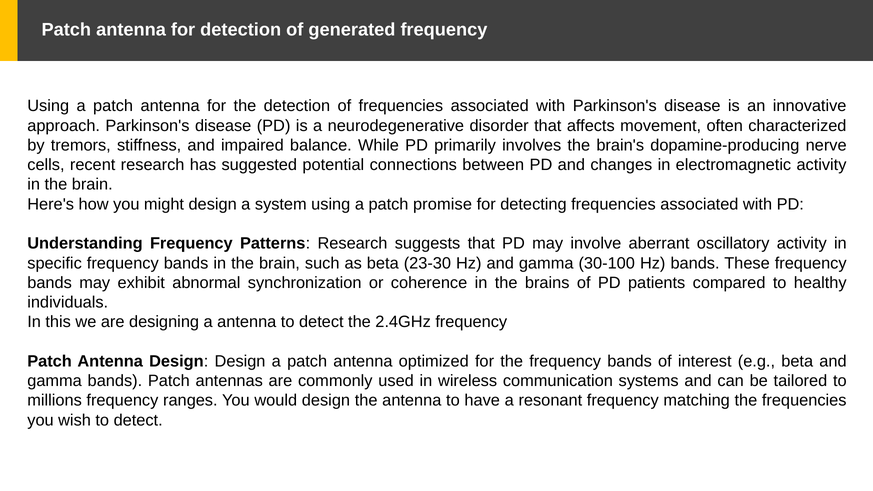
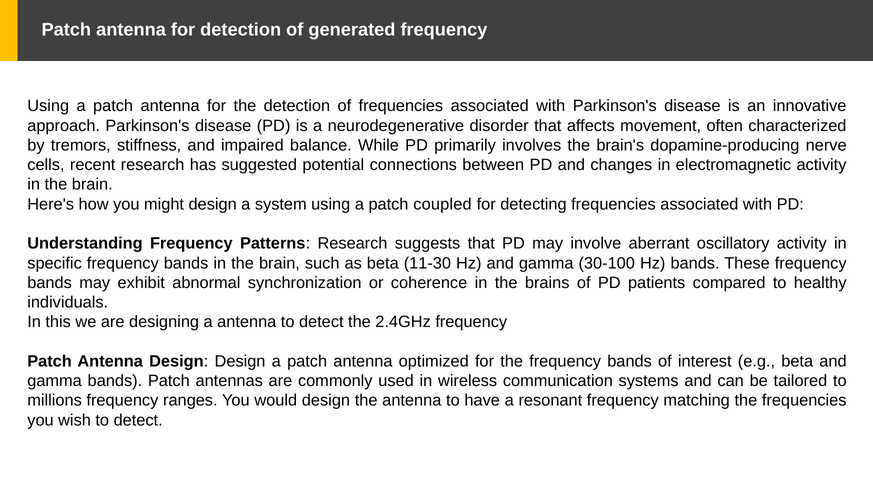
promise: promise -> coupled
23-30: 23-30 -> 11-30
